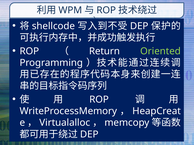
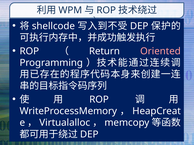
Oriented colour: light green -> pink
